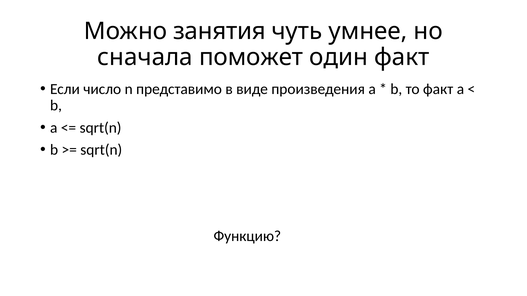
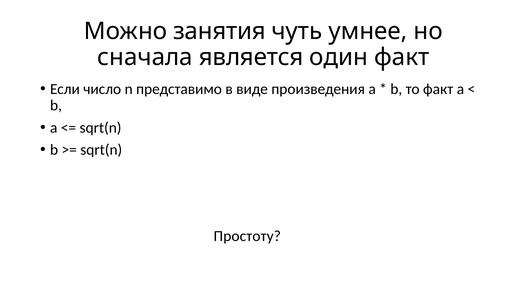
поможет: поможет -> является
Функцию: Функцию -> Простоту
